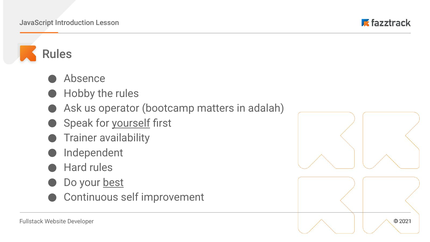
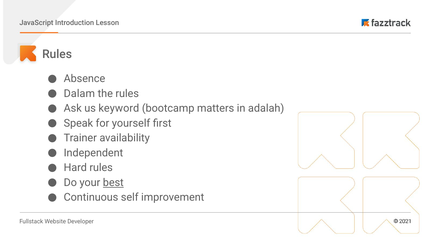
Hobby: Hobby -> Dalam
operator: operator -> keyword
yourself underline: present -> none
